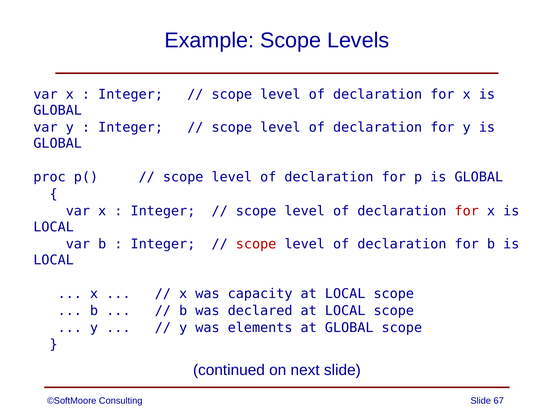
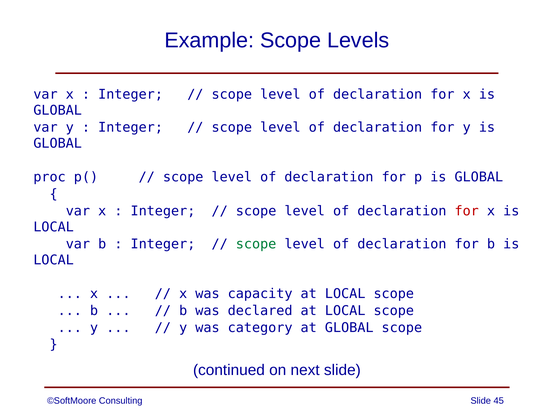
scope at (256, 244) colour: red -> green
elements: elements -> category
67: 67 -> 45
